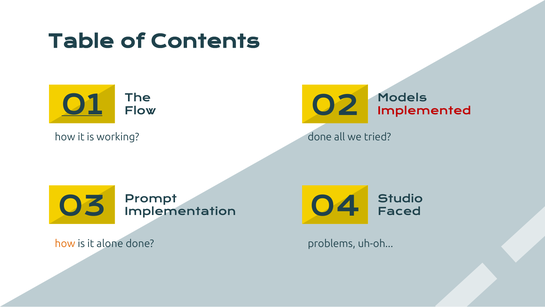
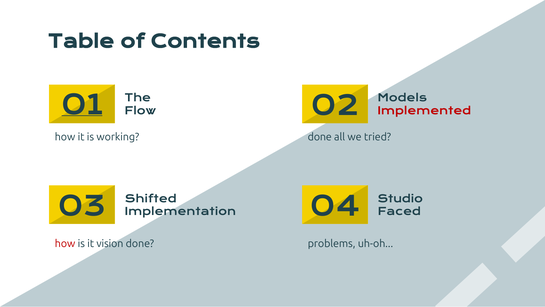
Prompt: Prompt -> Shifted
how at (65, 243) colour: orange -> red
alone: alone -> vision
